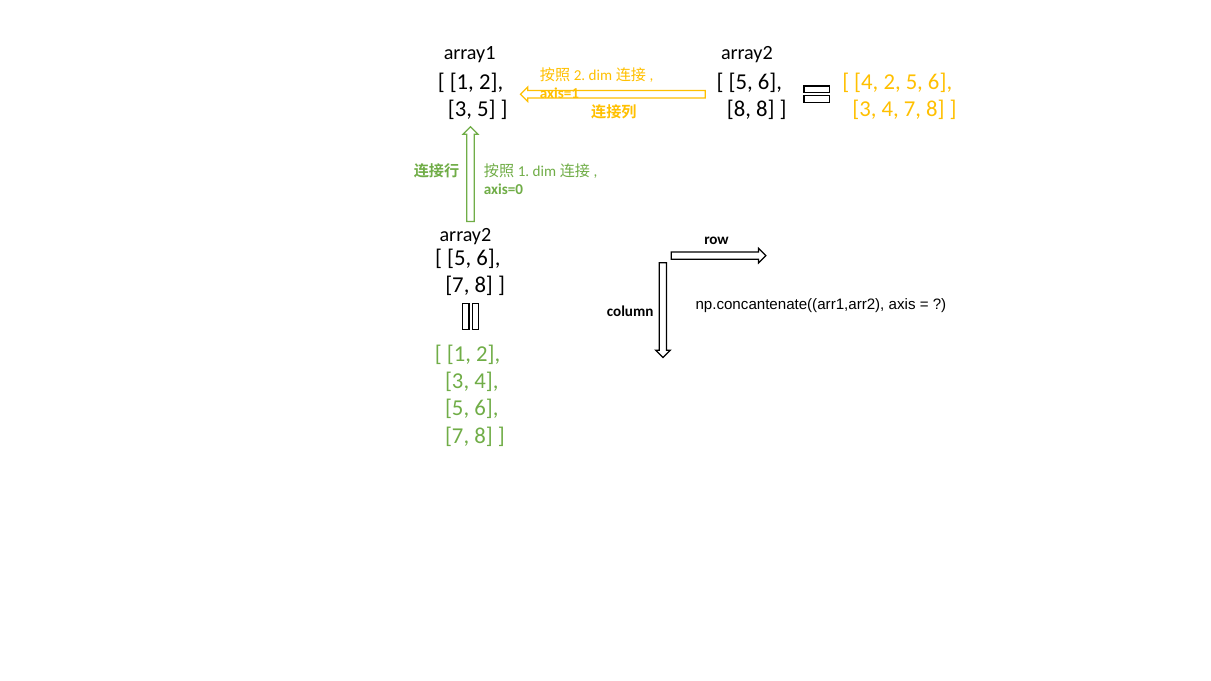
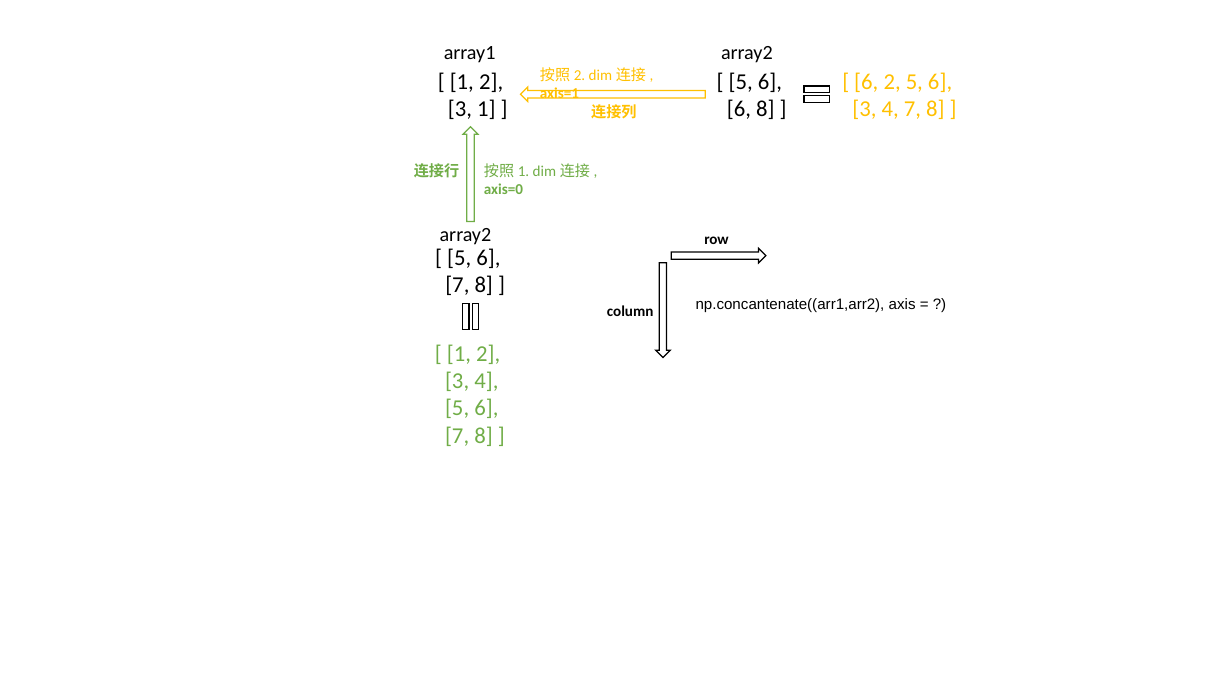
4 at (866, 82): 4 -> 6
3 5: 5 -> 1
8 at (739, 109): 8 -> 6
